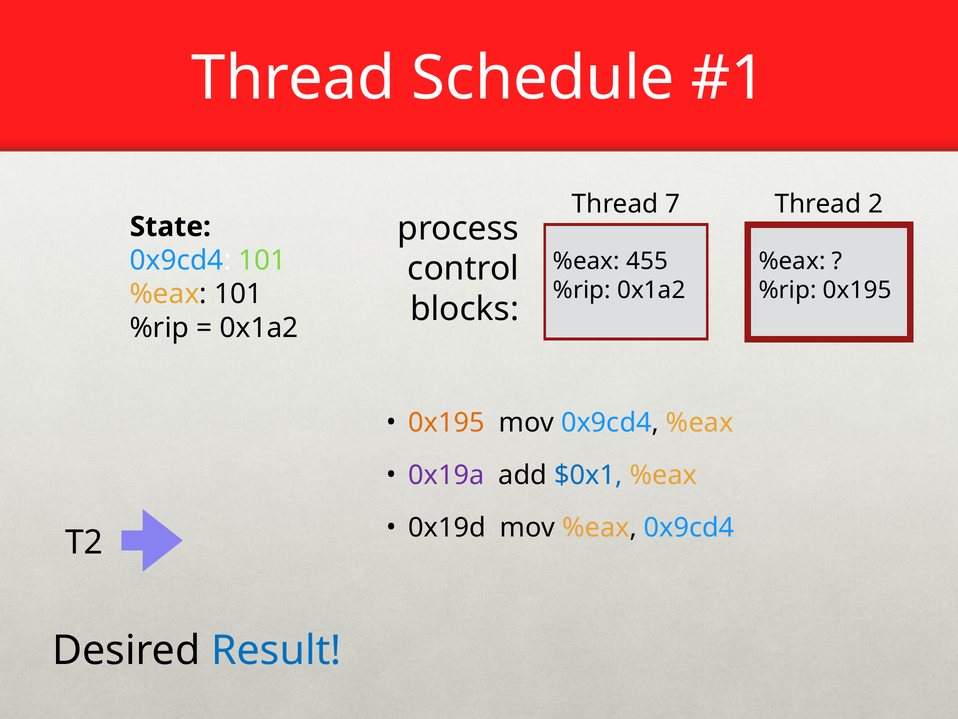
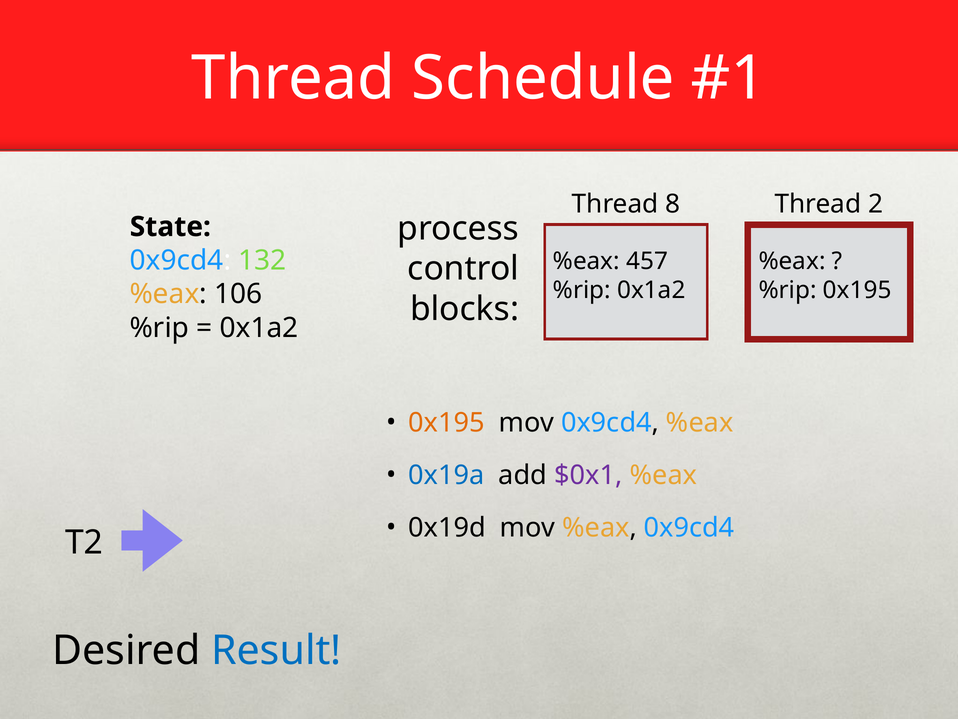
7: 7 -> 8
0x9cd4 101: 101 -> 132
455: 455 -> 457
%eax 101: 101 -> 106
0x19a colour: purple -> blue
$0x1 colour: blue -> purple
